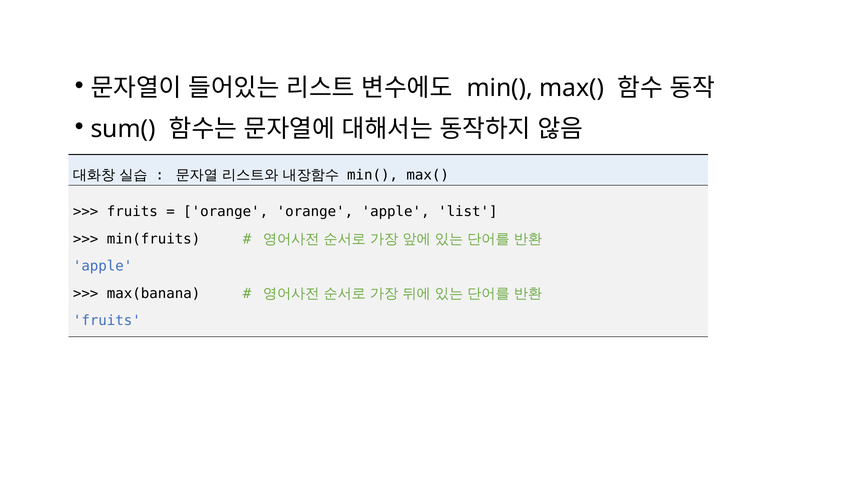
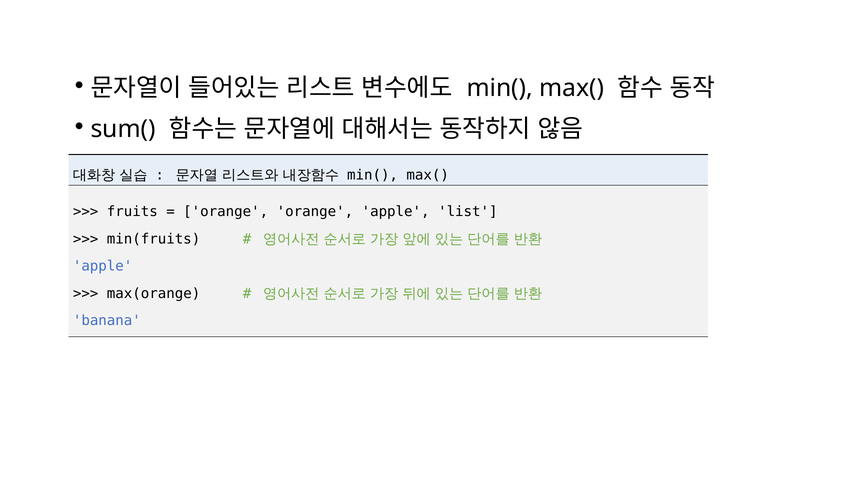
max(banana: max(banana -> max(orange
fruits at (107, 321): fruits -> banana
